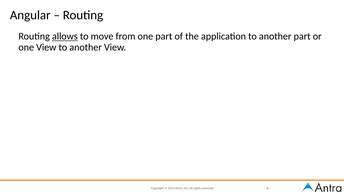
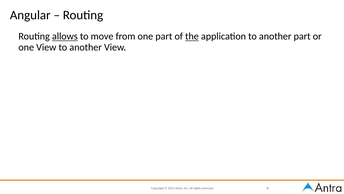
the underline: none -> present
